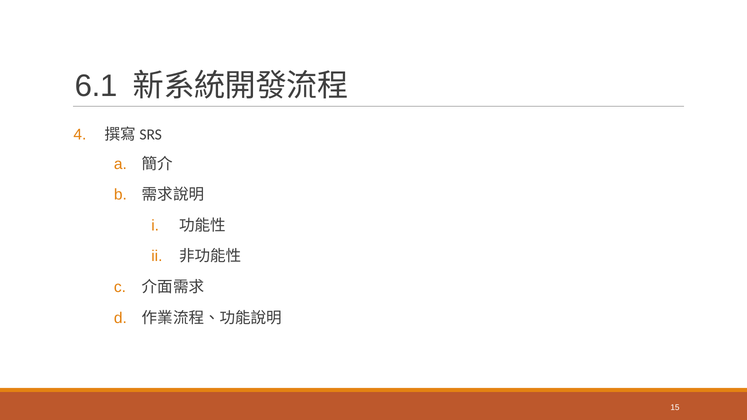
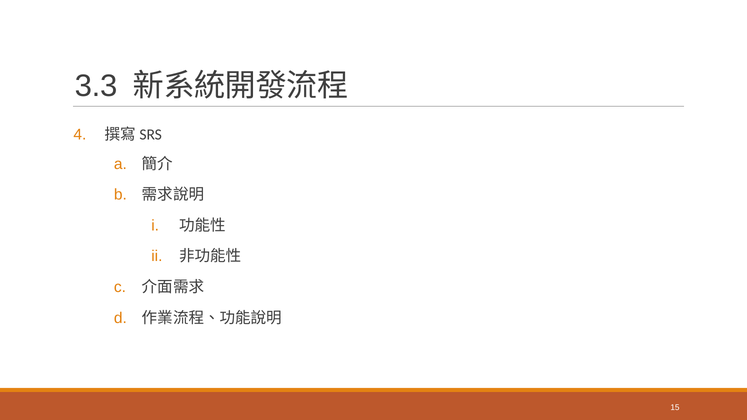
6.1: 6.1 -> 3.3
